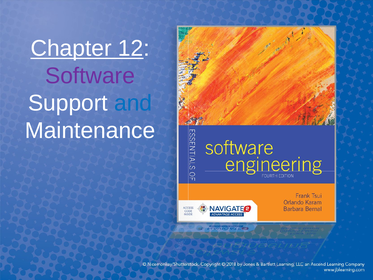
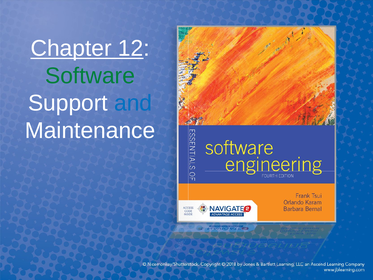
Software colour: purple -> green
